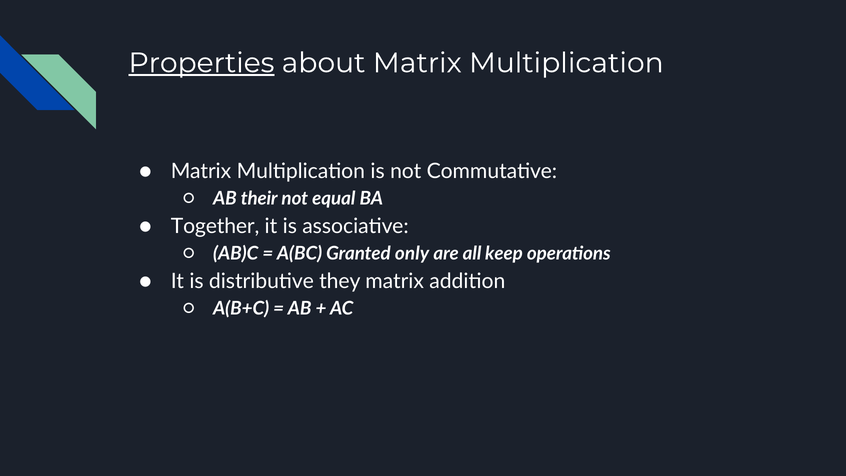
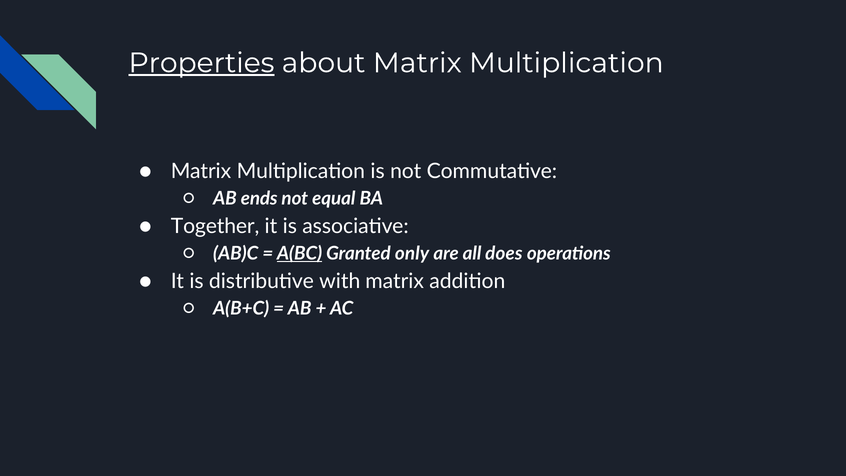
their: their -> ends
A(BC underline: none -> present
keep: keep -> does
they: they -> with
